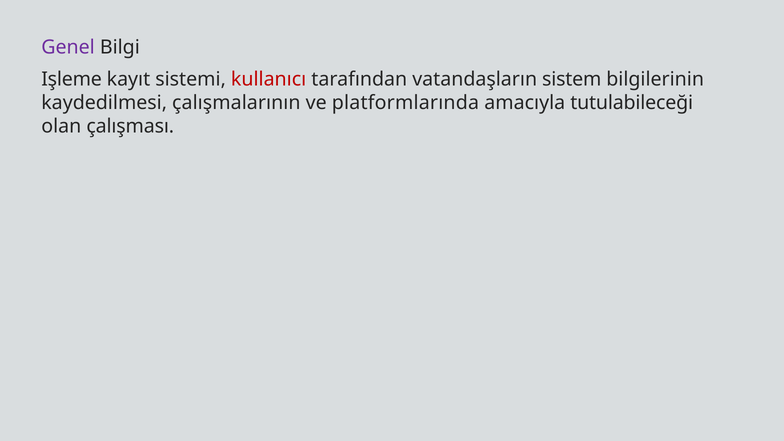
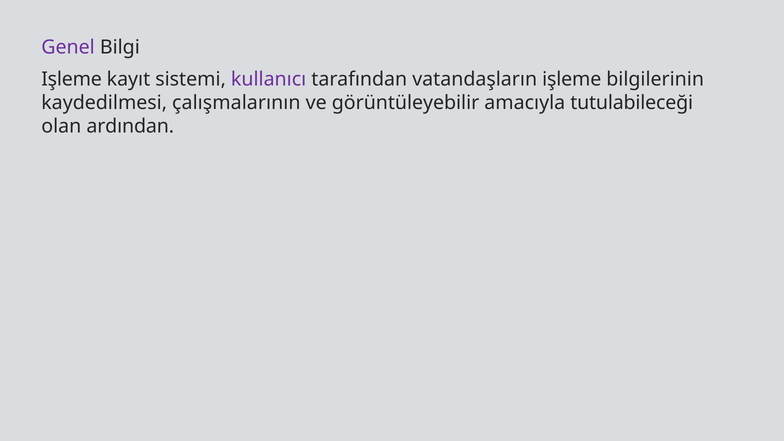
kullanıcı colour: red -> purple
vatandaşların sistem: sistem -> işleme
platformlarında: platformlarında -> görüntüleyebilir
çalışması: çalışması -> ardından
